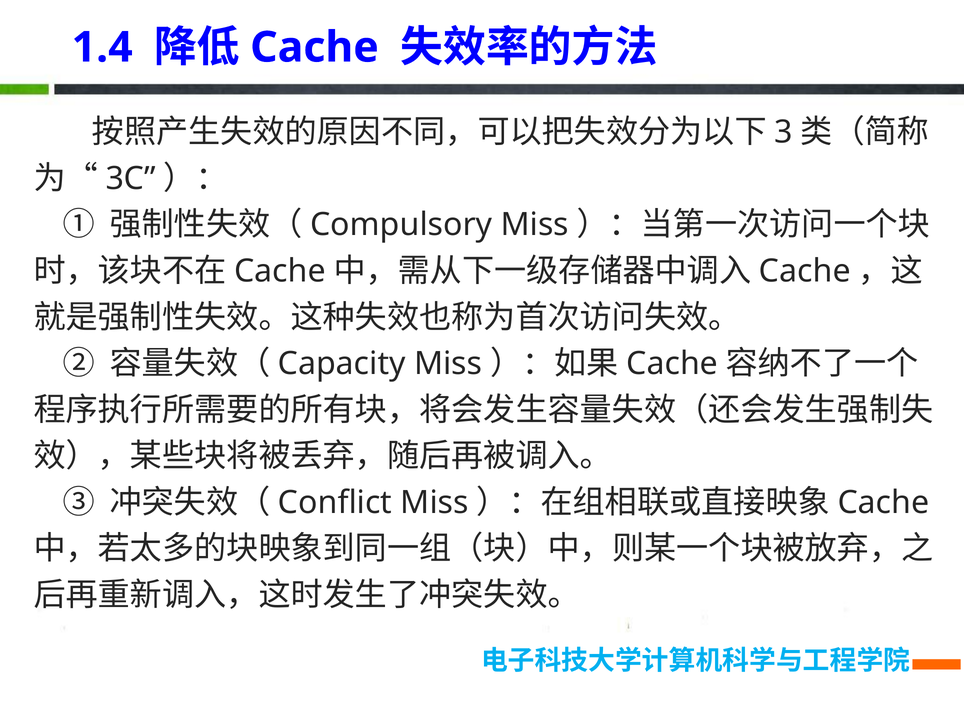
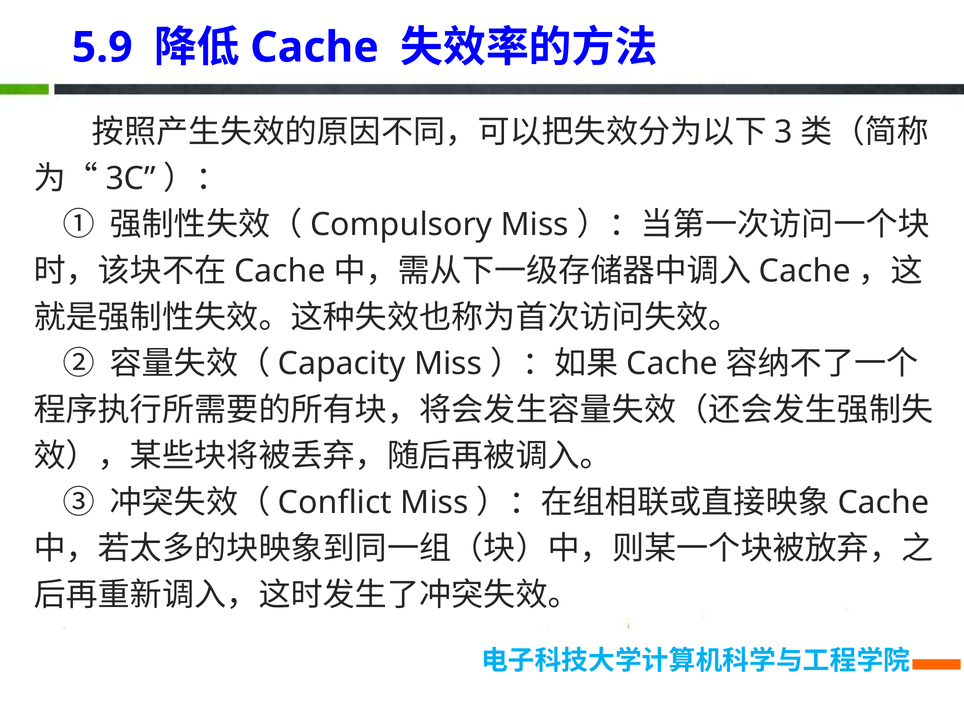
1.4: 1.4 -> 5.9
